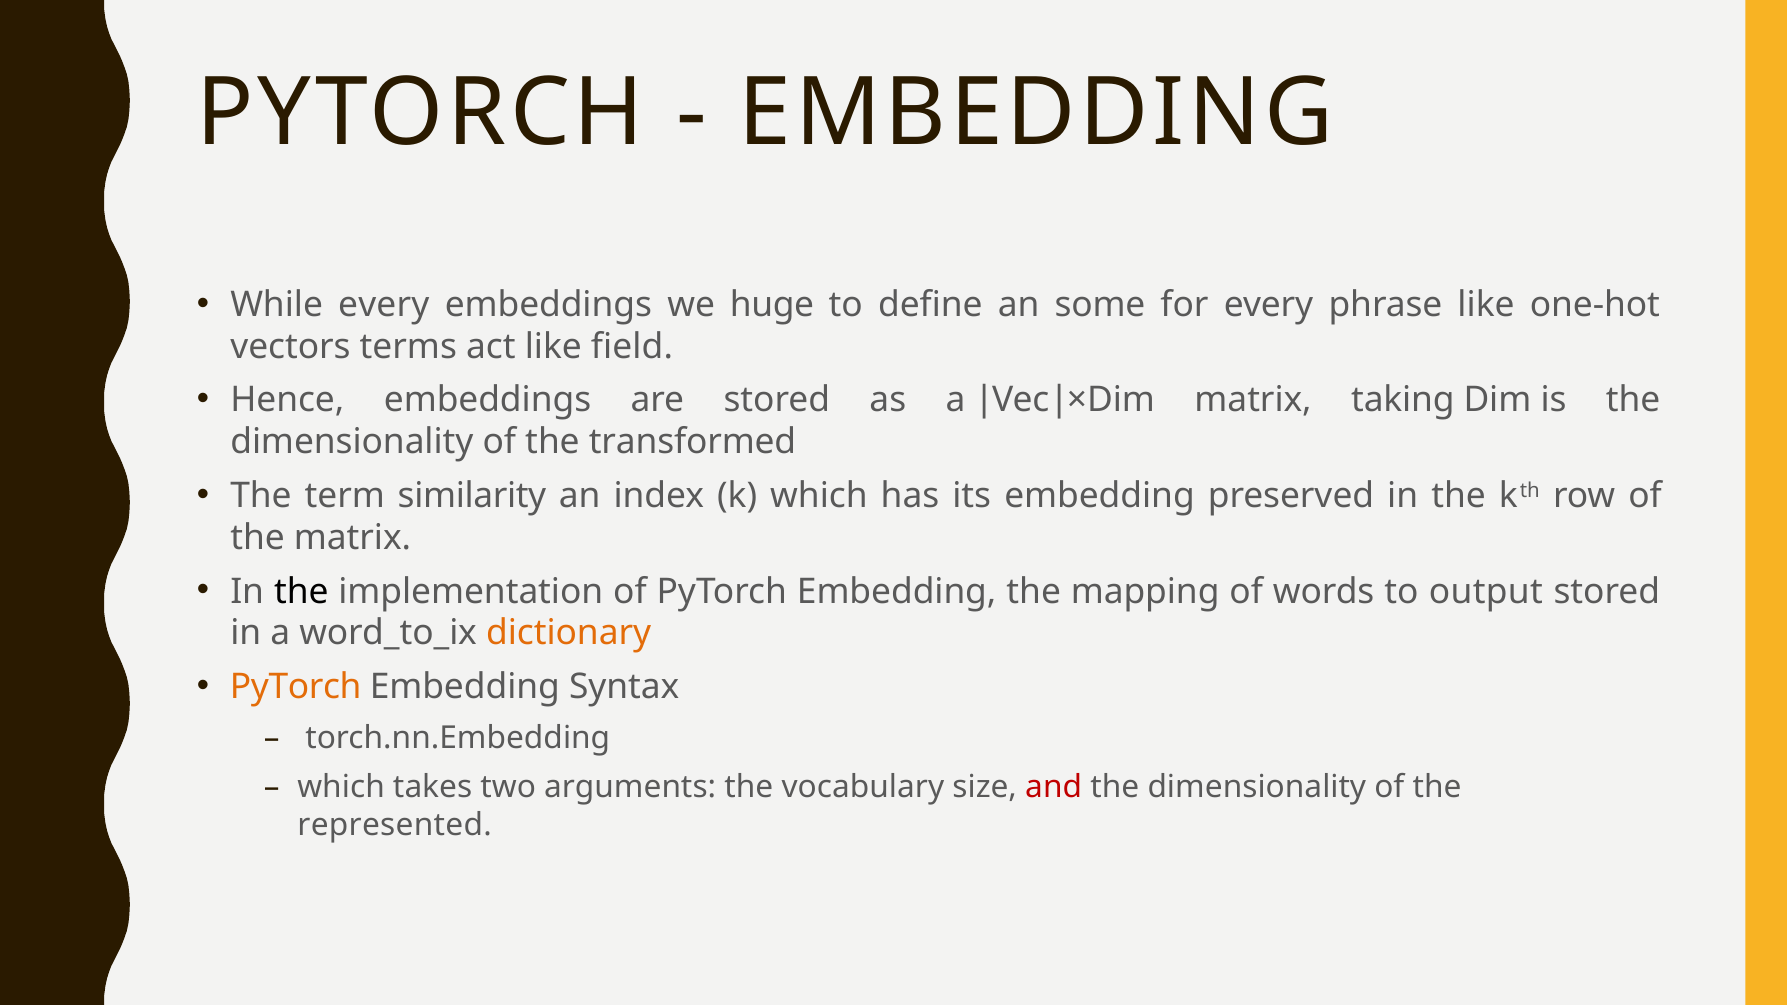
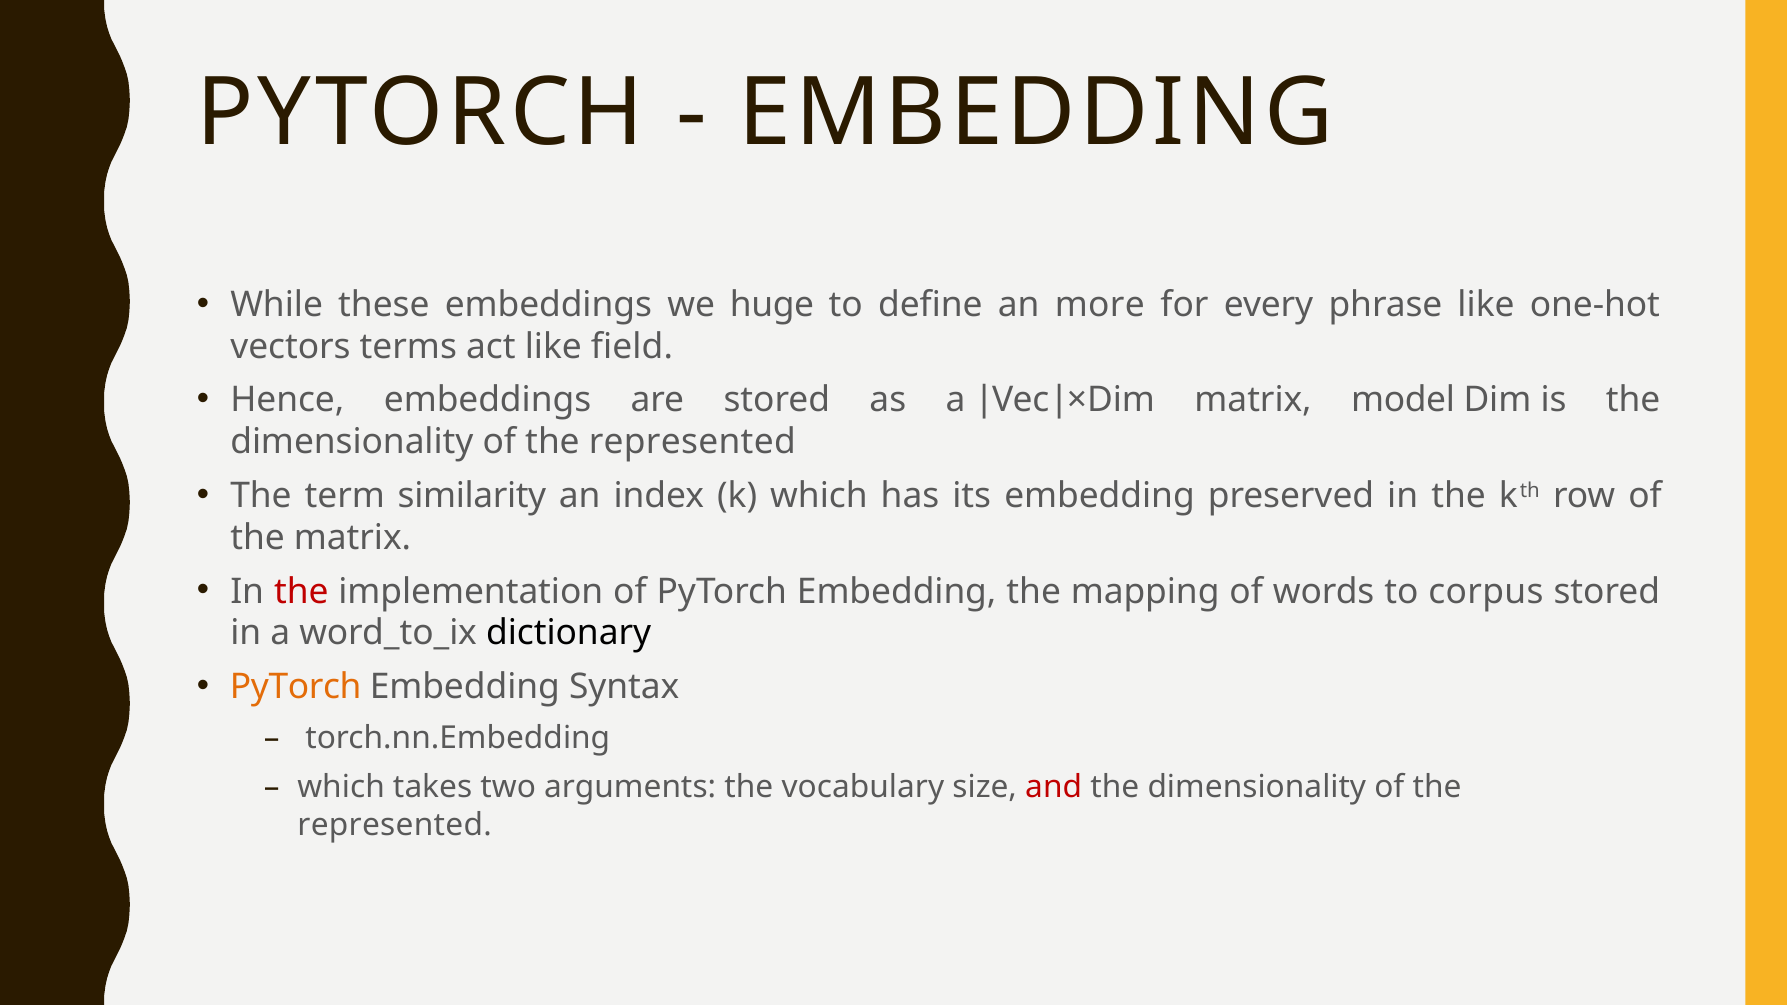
While every: every -> these
some: some -> more
taking: taking -> model
transformed at (693, 442): transformed -> represented
the at (301, 591) colour: black -> red
output: output -> corpus
dictionary colour: orange -> black
